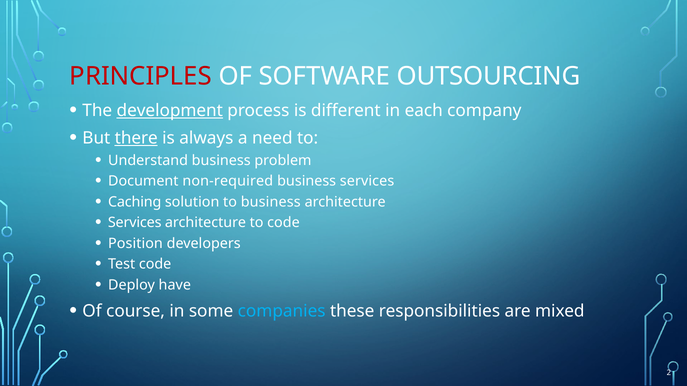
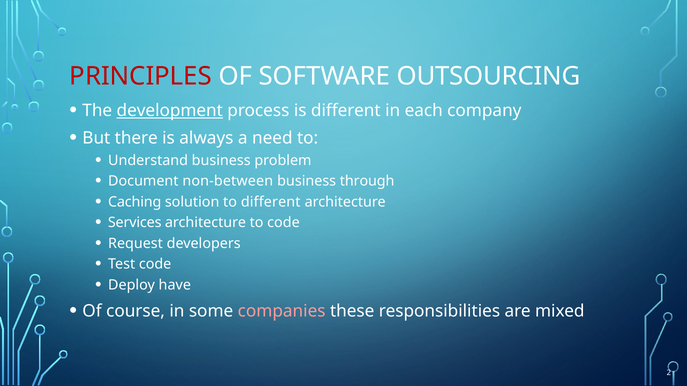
there underline: present -> none
non-required: non-required -> non-between
business services: services -> through
to business: business -> different
Position: Position -> Request
companies colour: light blue -> pink
